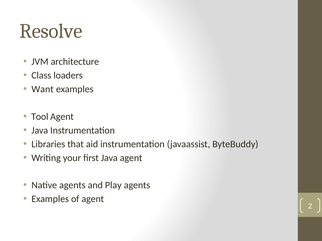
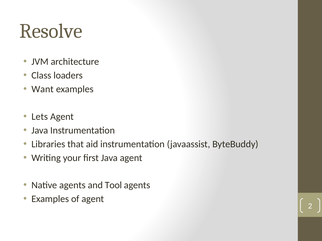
Tool: Tool -> Lets
Play: Play -> Tool
